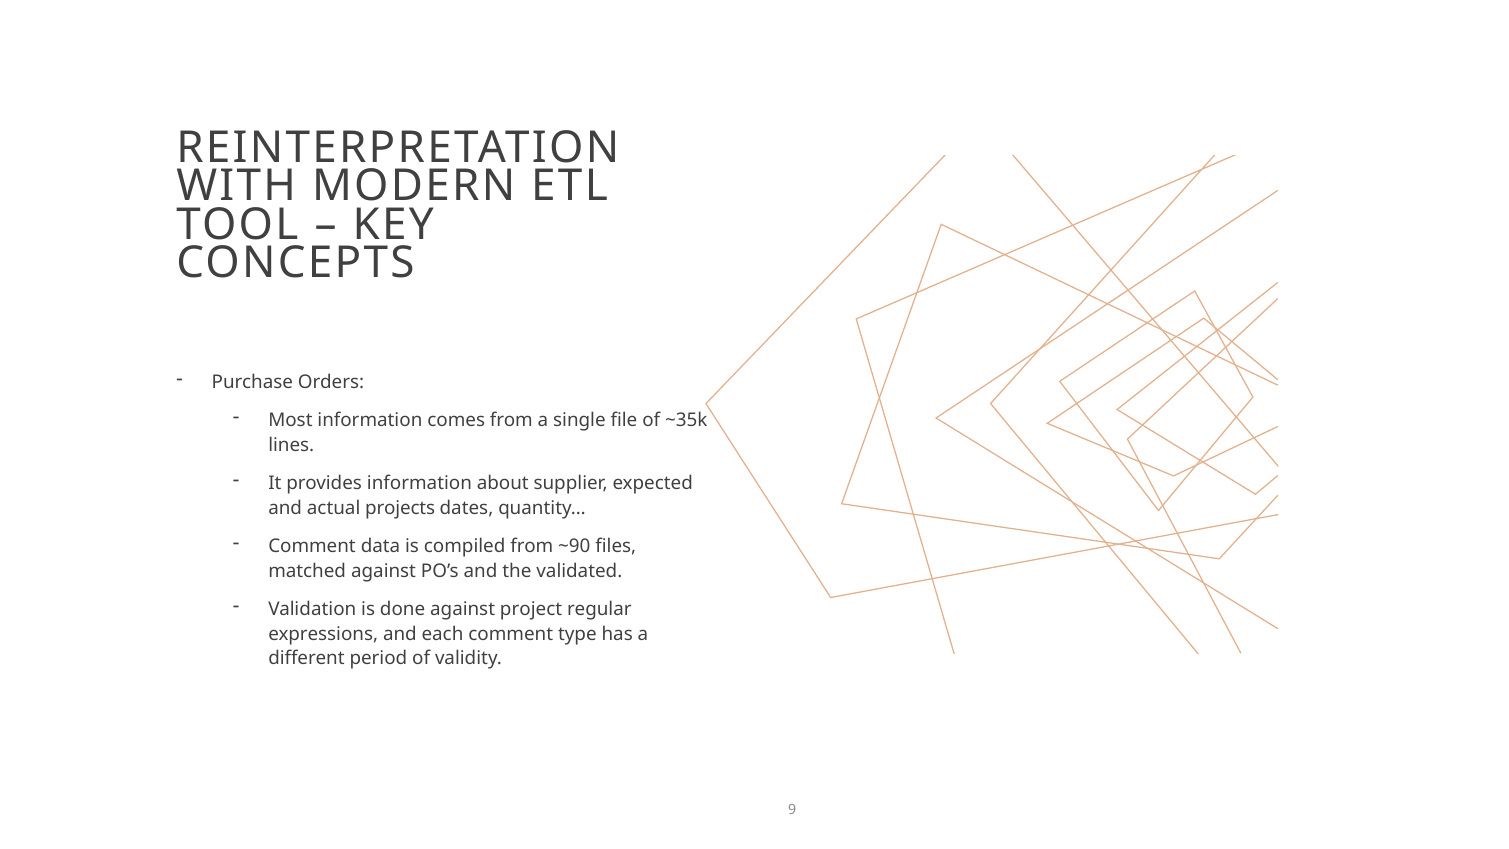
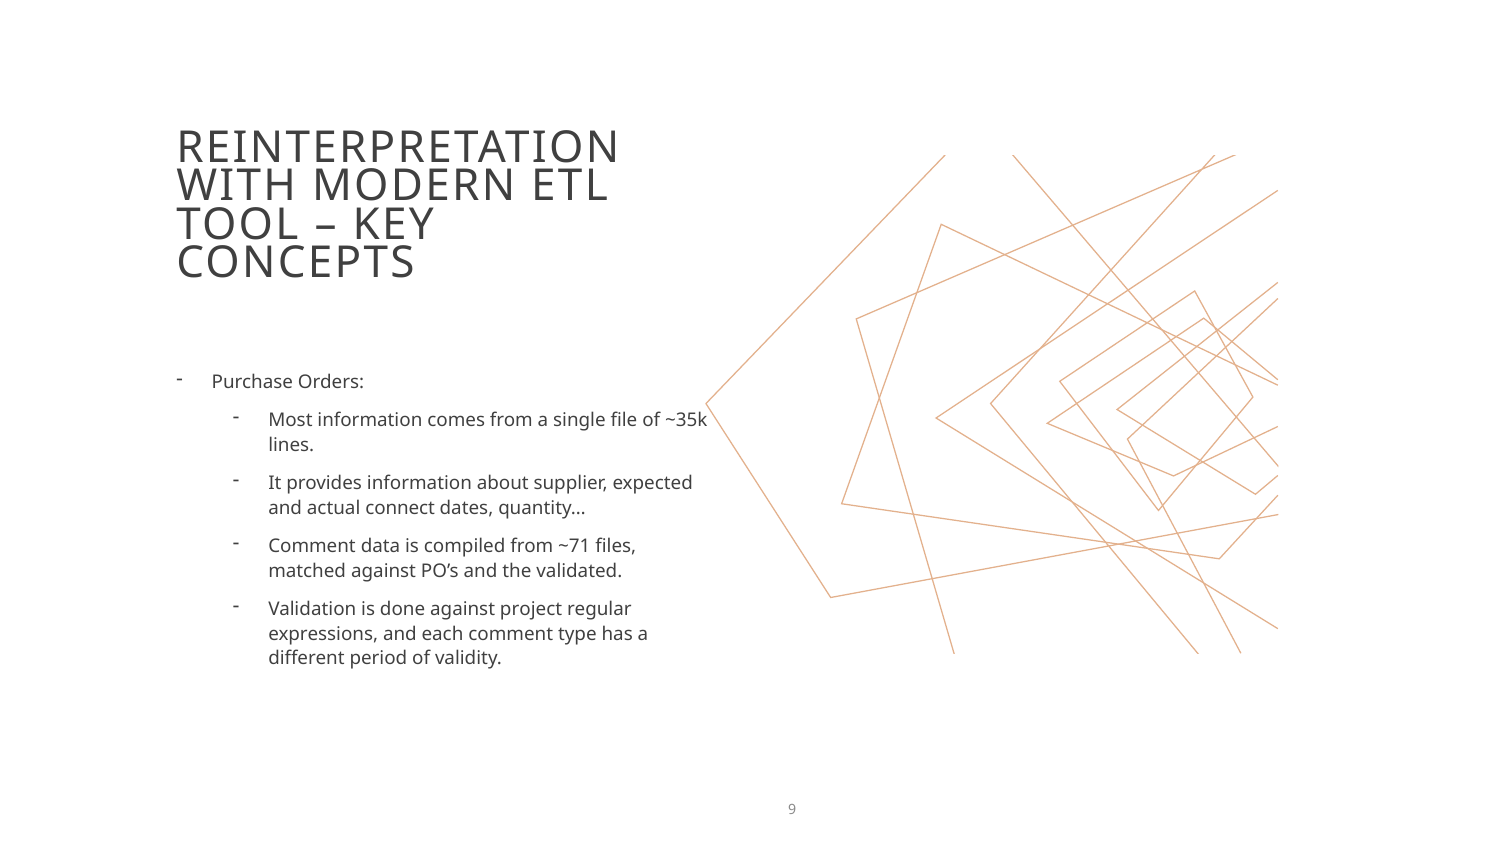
projects: projects -> connect
~90: ~90 -> ~71
